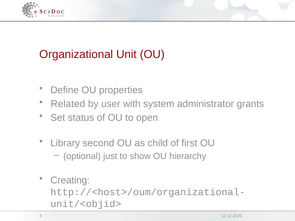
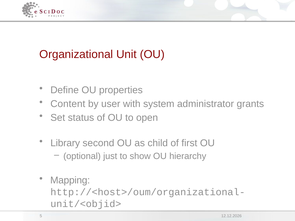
Related: Related -> Content
Creating: Creating -> Mapping
